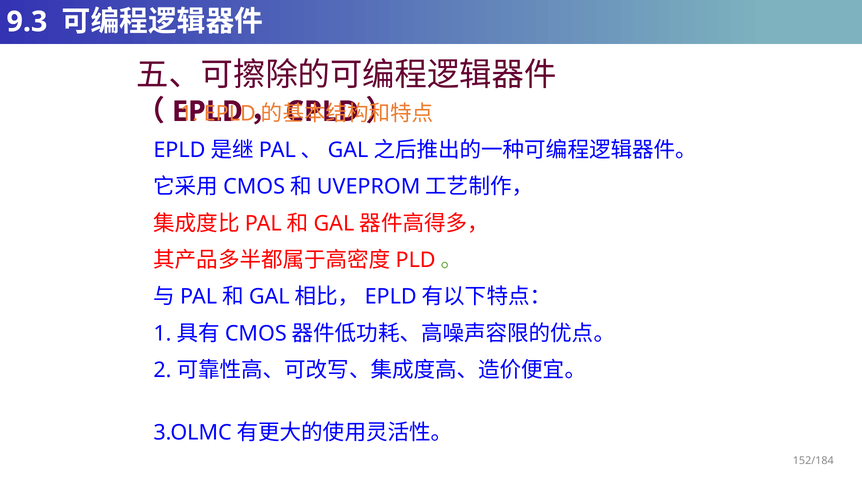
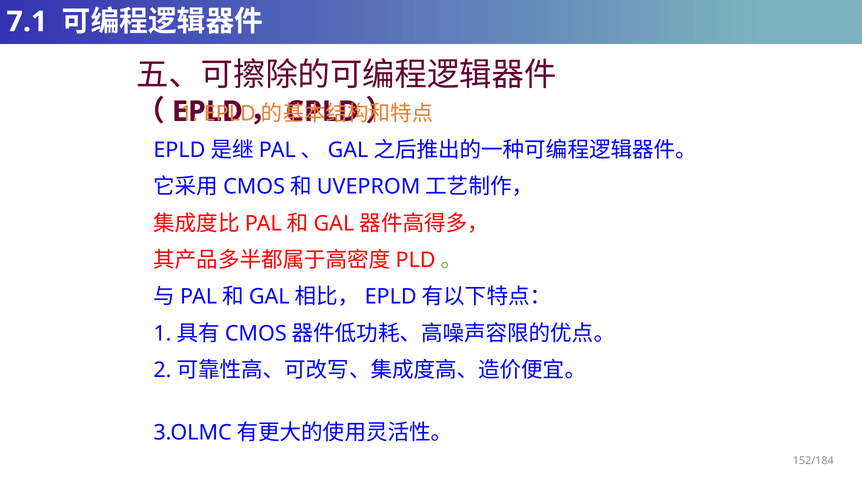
9.3: 9.3 -> 7.1
